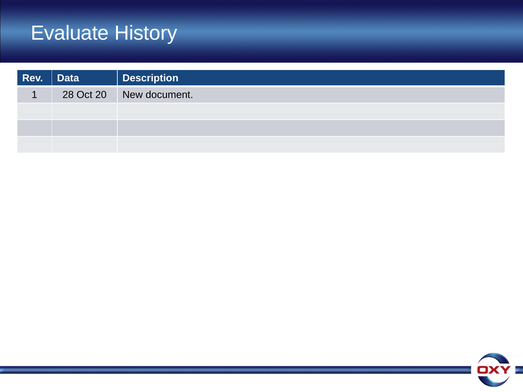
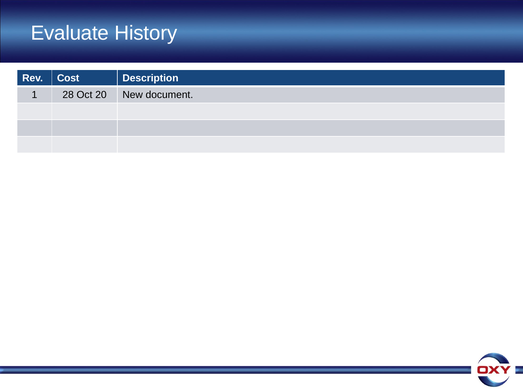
Data: Data -> Cost
